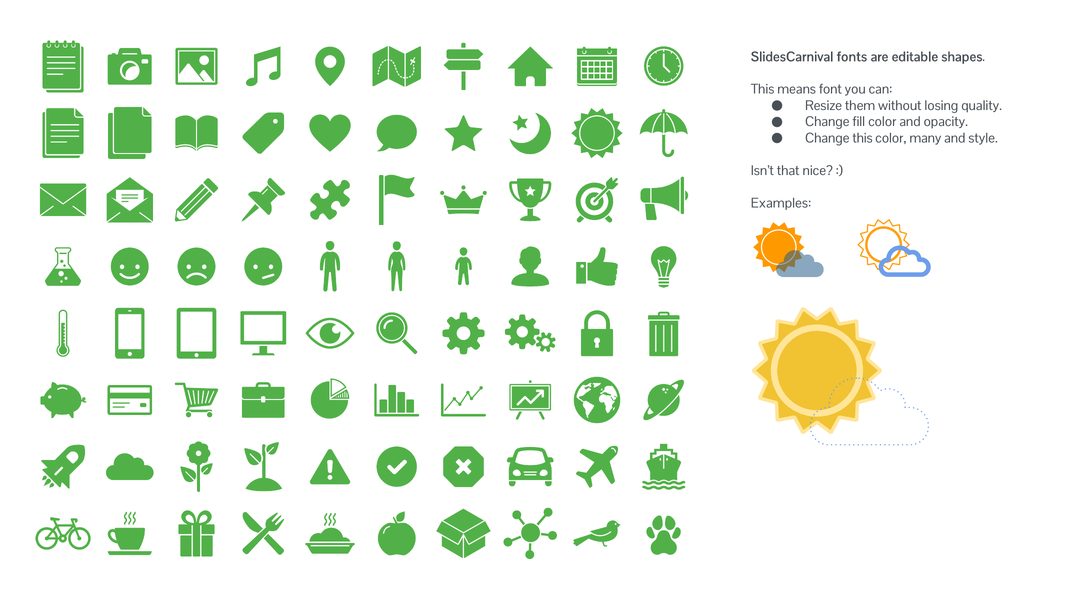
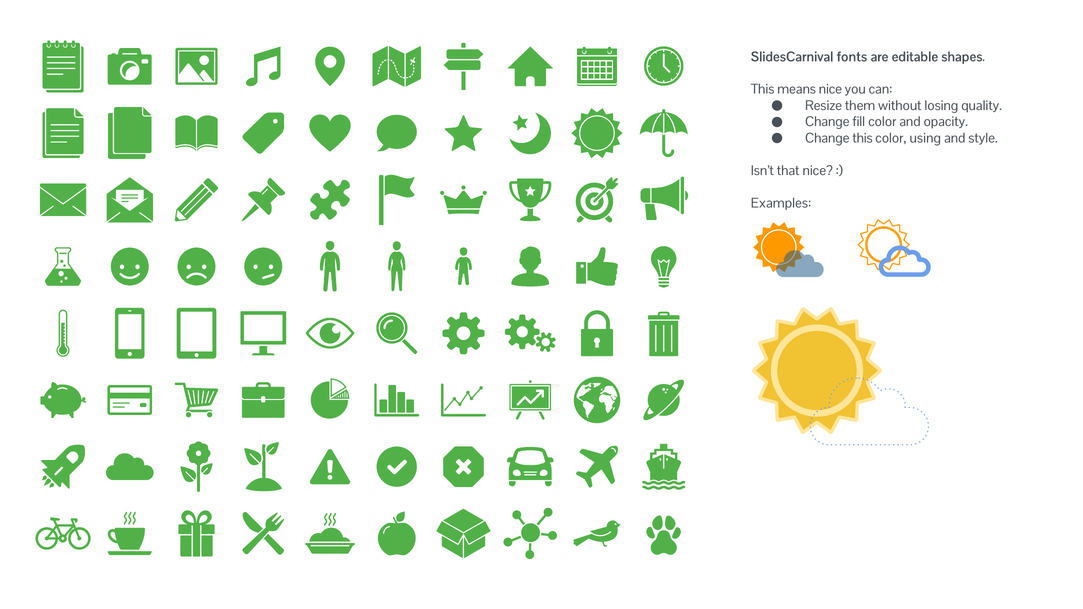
means font: font -> nice
many: many -> using
